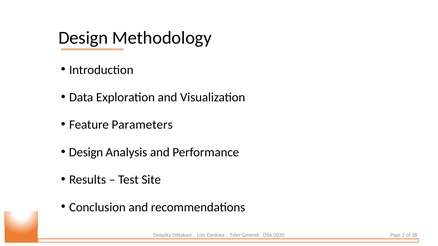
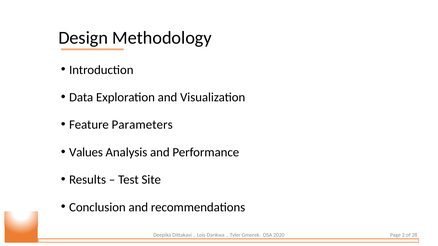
Design at (86, 152): Design -> Values
